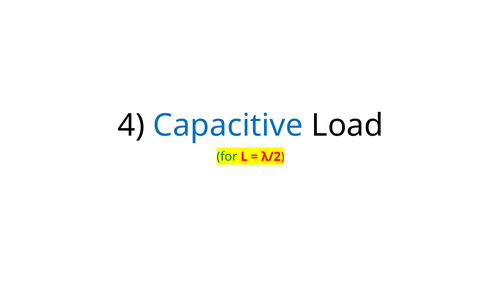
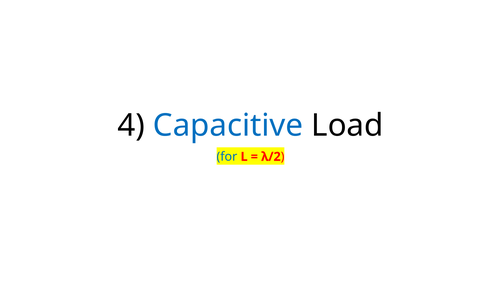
for colour: green -> blue
